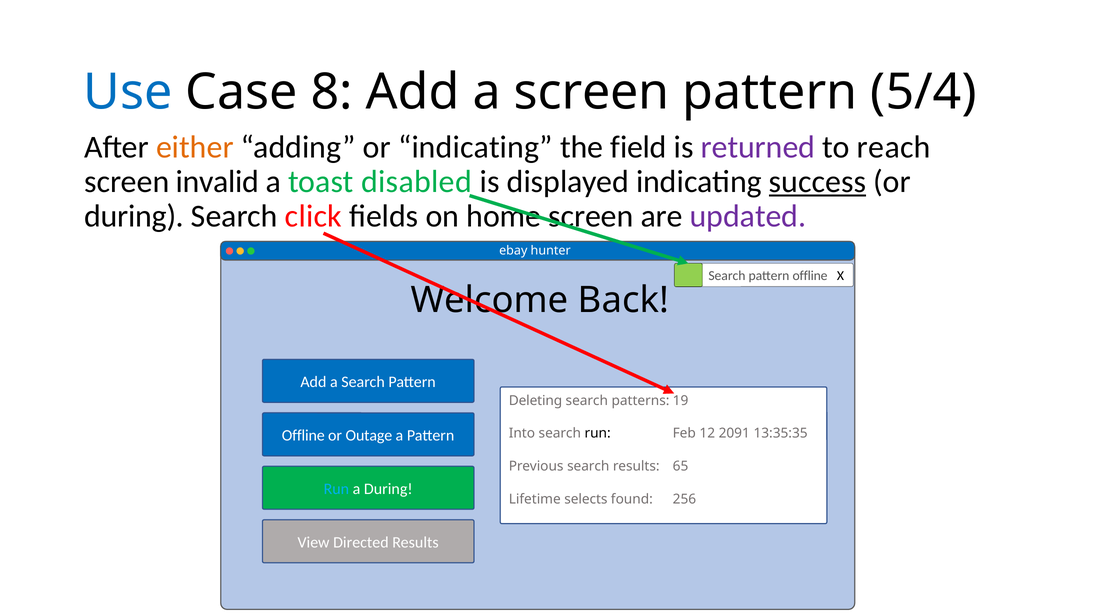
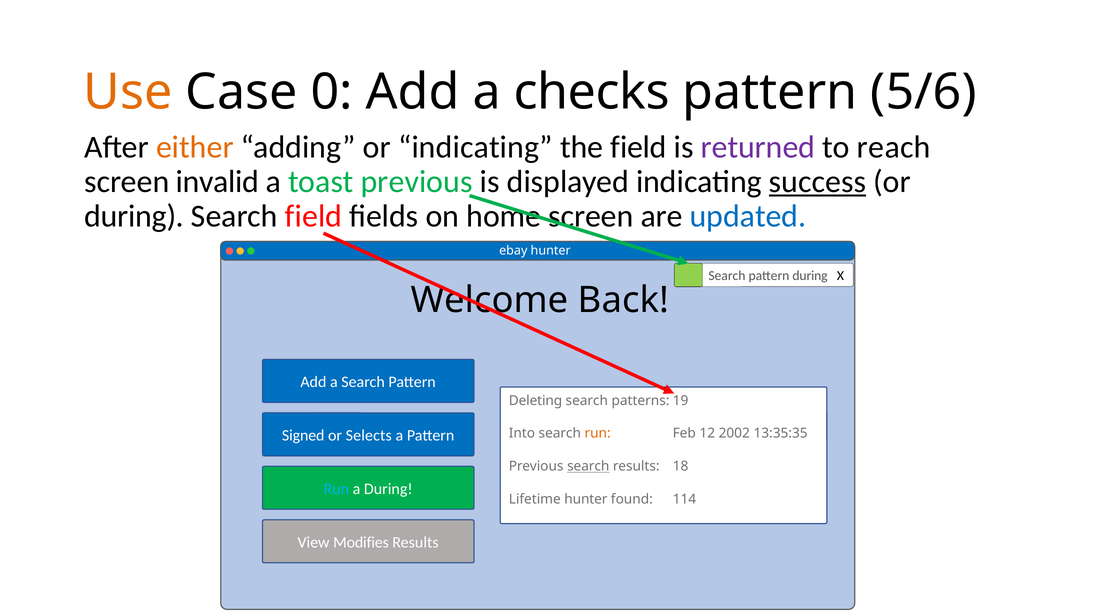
Use colour: blue -> orange
8: 8 -> 0
a screen: screen -> checks
5/4: 5/4 -> 5/6
toast disabled: disabled -> previous
Search click: click -> field
updated colour: purple -> blue
pattern offline: offline -> during
Offline at (303, 435): Offline -> Signed
Outage: Outage -> Selects
run at (598, 433) colour: black -> orange
2091: 2091 -> 2002
search at (588, 466) underline: none -> present
65: 65 -> 18
Lifetime selects: selects -> hunter
256: 256 -> 114
Directed: Directed -> Modifies
